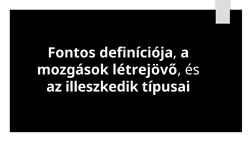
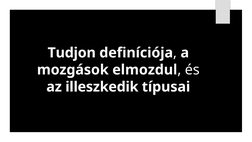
Fontos: Fontos -> Tudjon
létrejövő: létrejövő -> elmozdul
